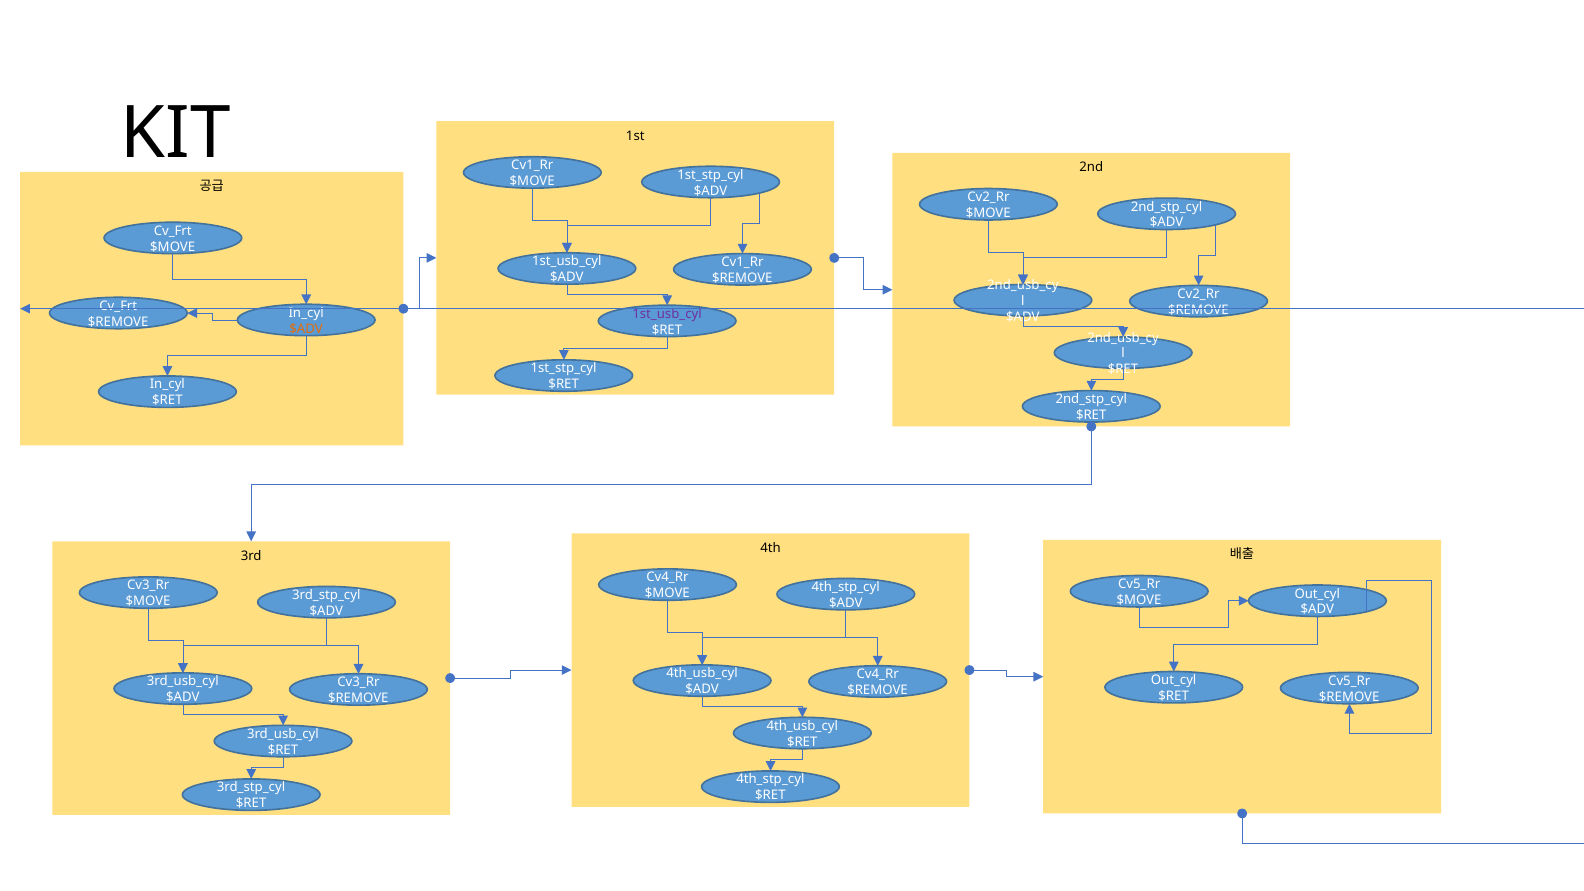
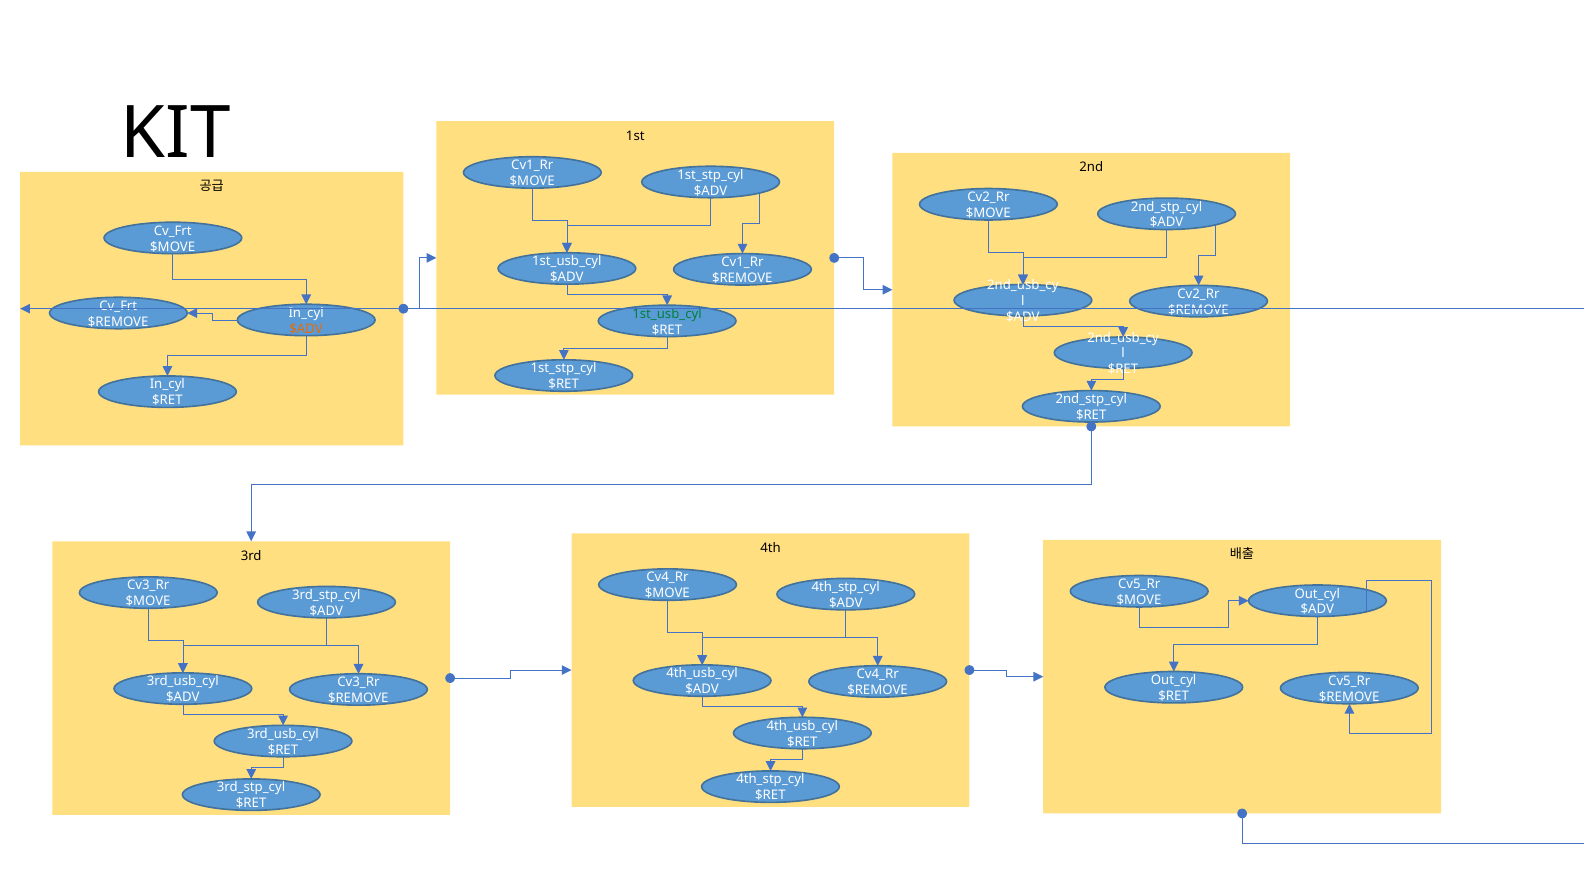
1st_usb_cyl at (667, 314) colour: purple -> green
